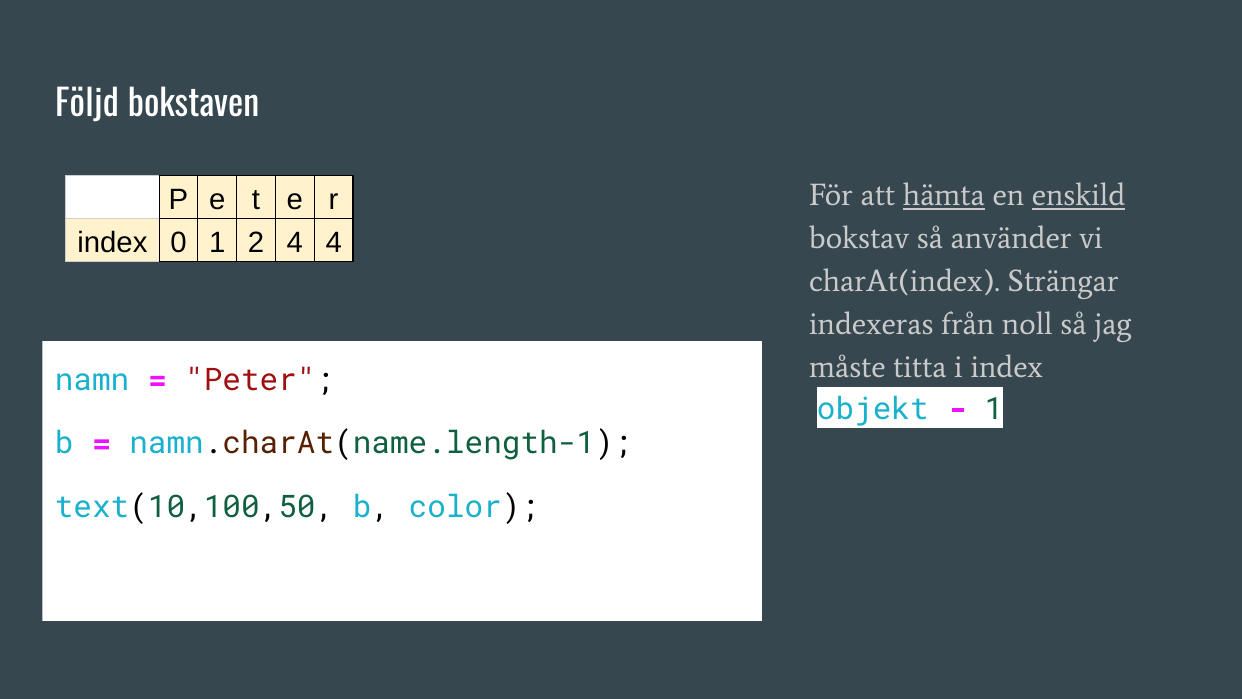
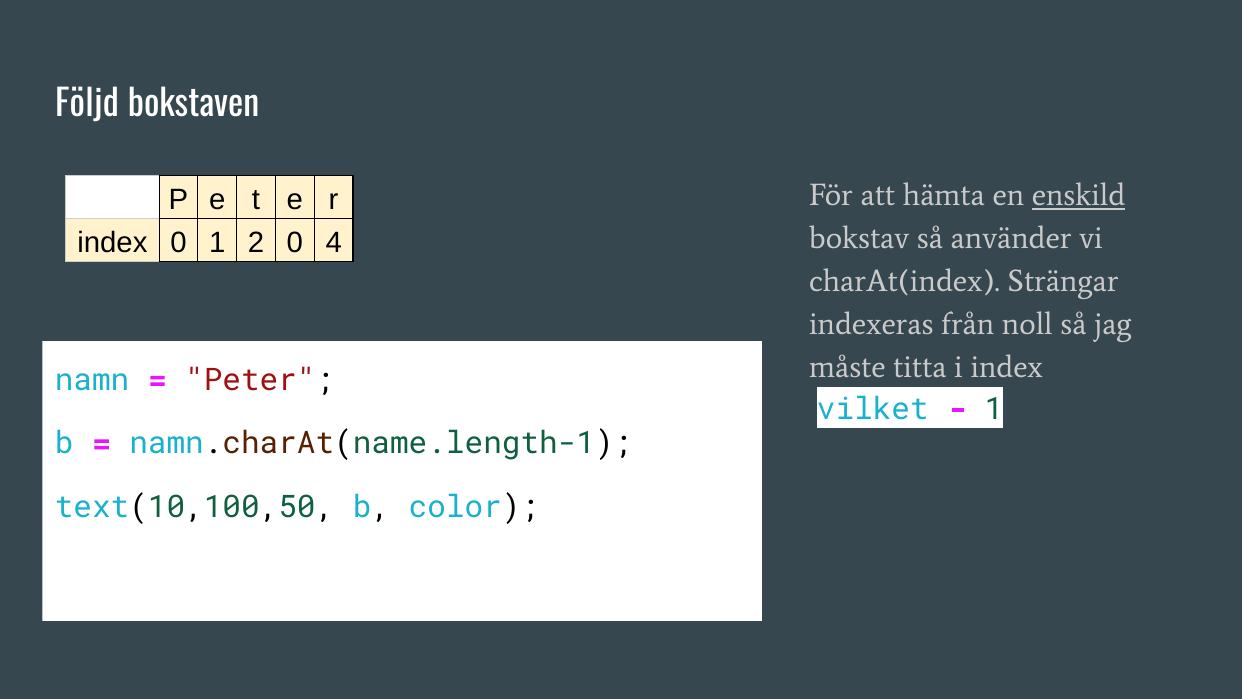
hämta underline: present -> none
2 4: 4 -> 0
objekt: objekt -> vilket
